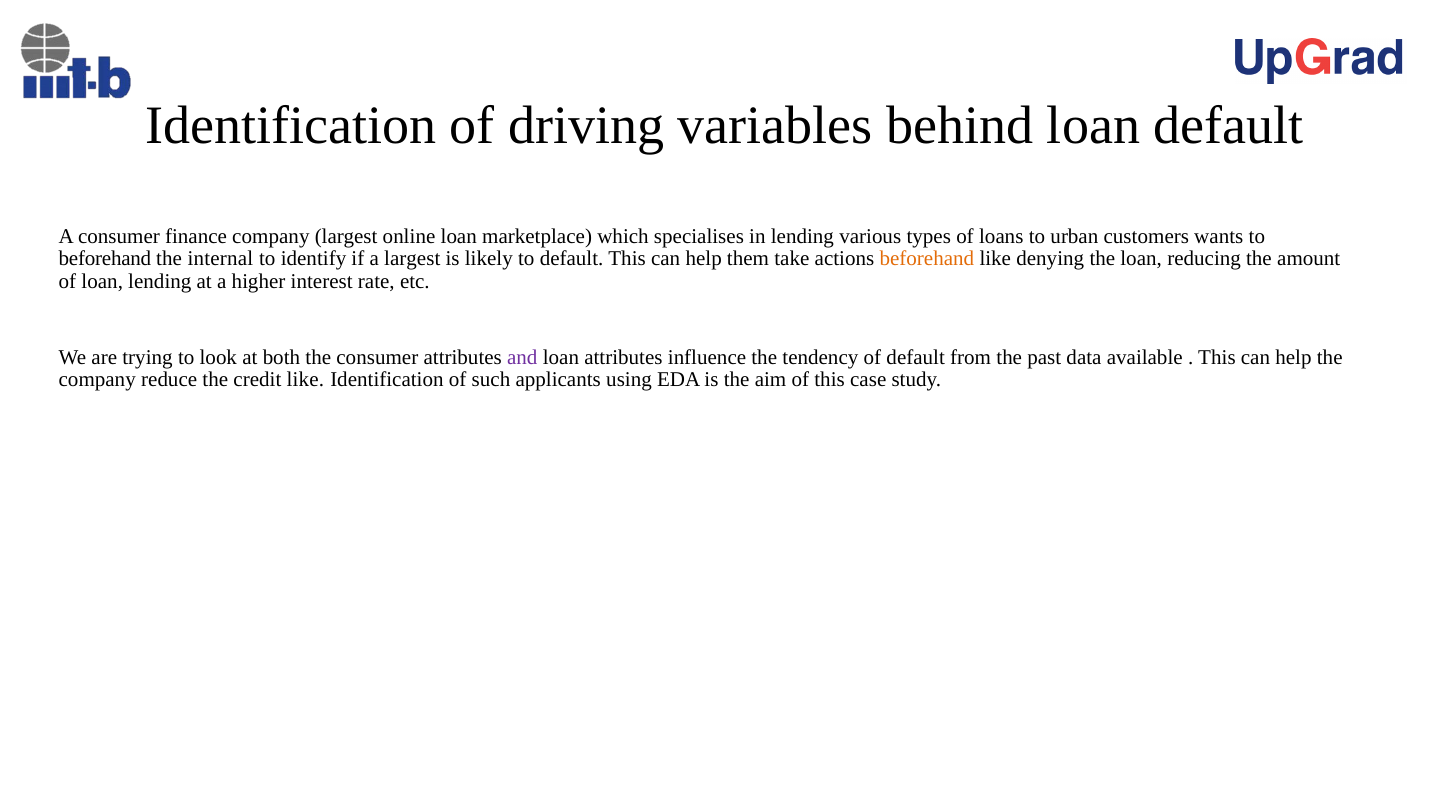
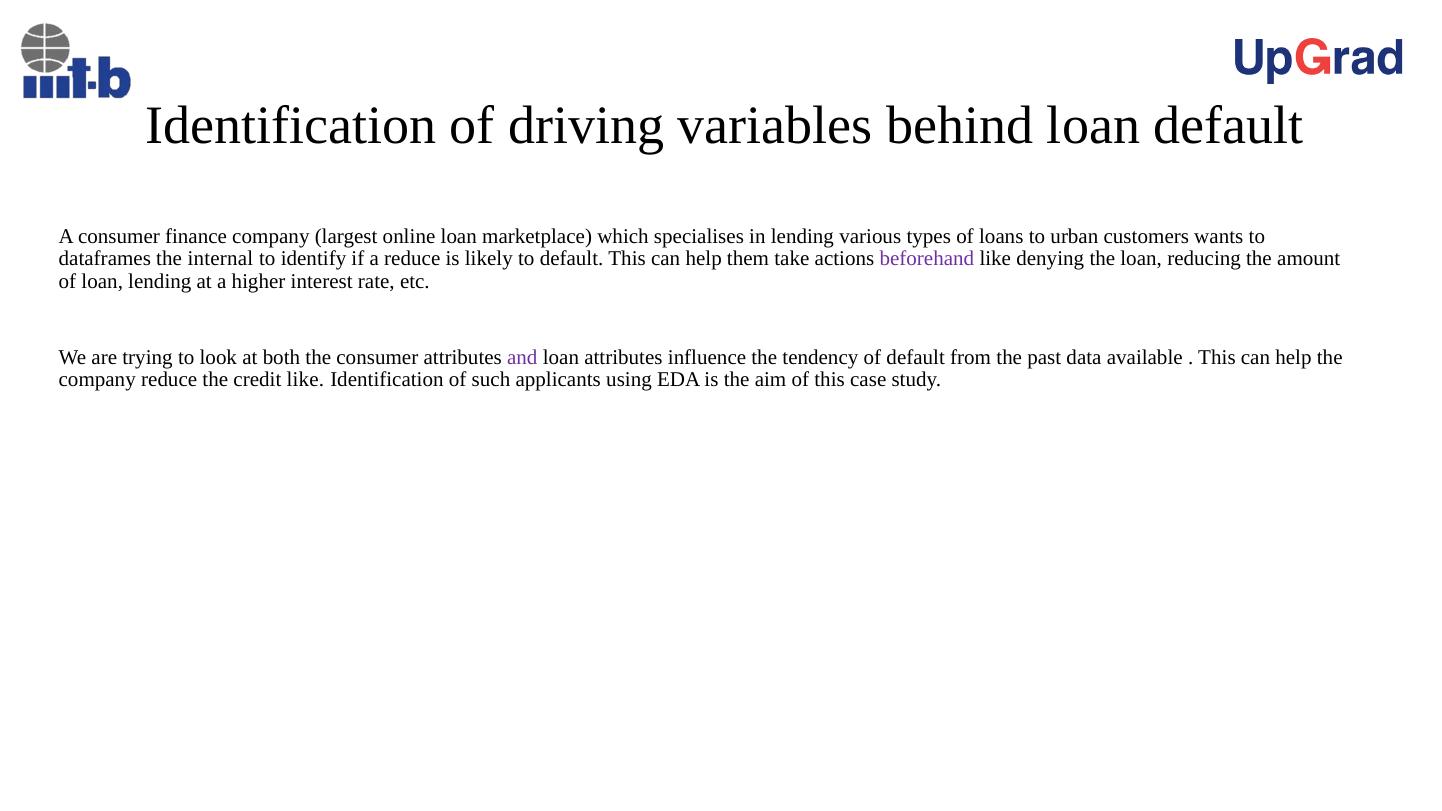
beforehand at (105, 259): beforehand -> dataframes
a largest: largest -> reduce
beforehand at (927, 259) colour: orange -> purple
